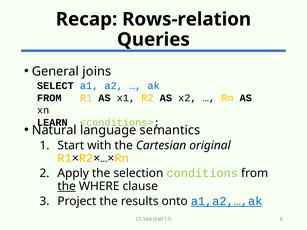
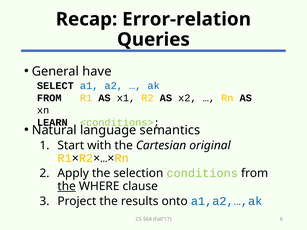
Rows-relation: Rows-relation -> Error-relation
joins: joins -> have
a1,a2,…,ak underline: present -> none
